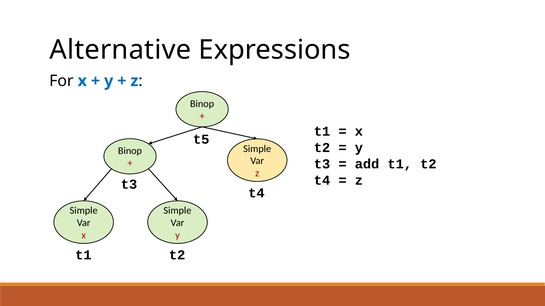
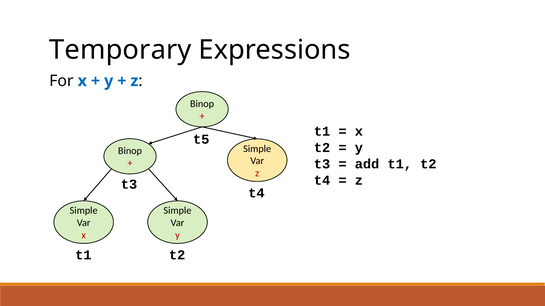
Alternative: Alternative -> Temporary
